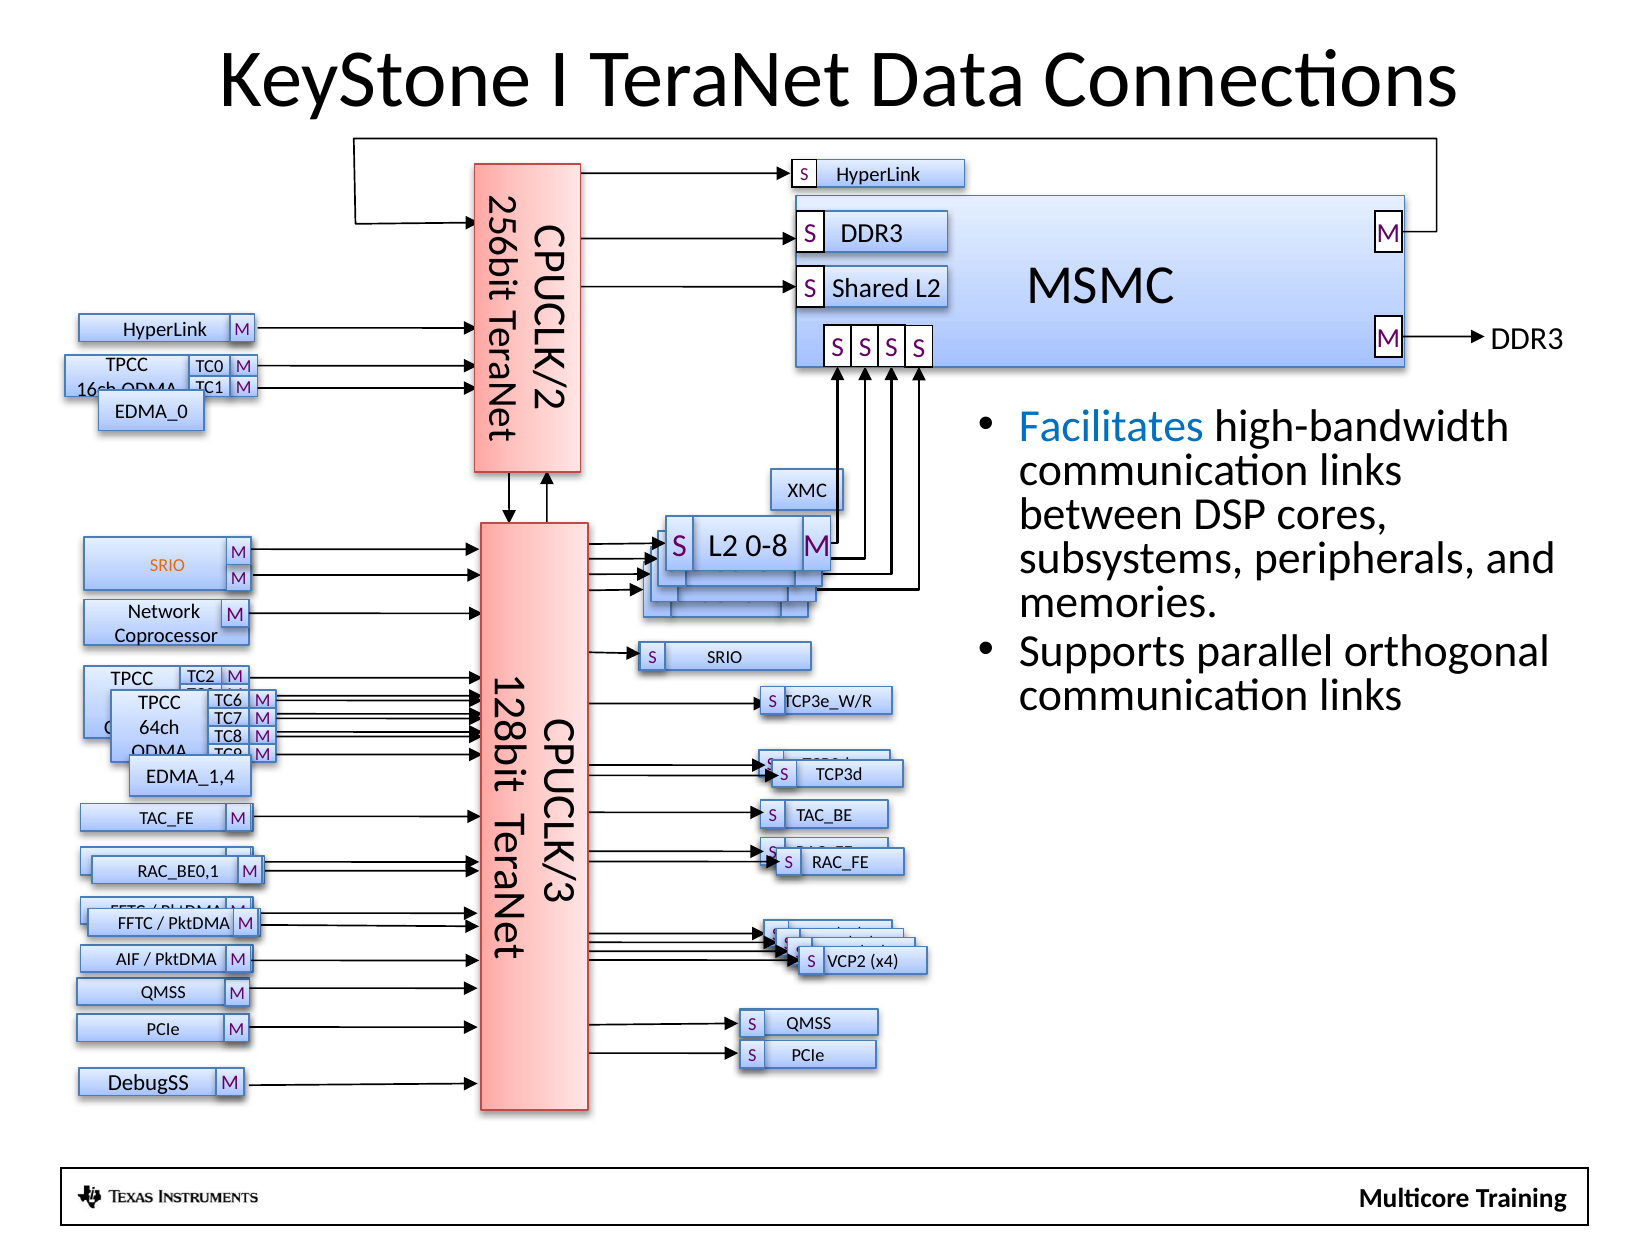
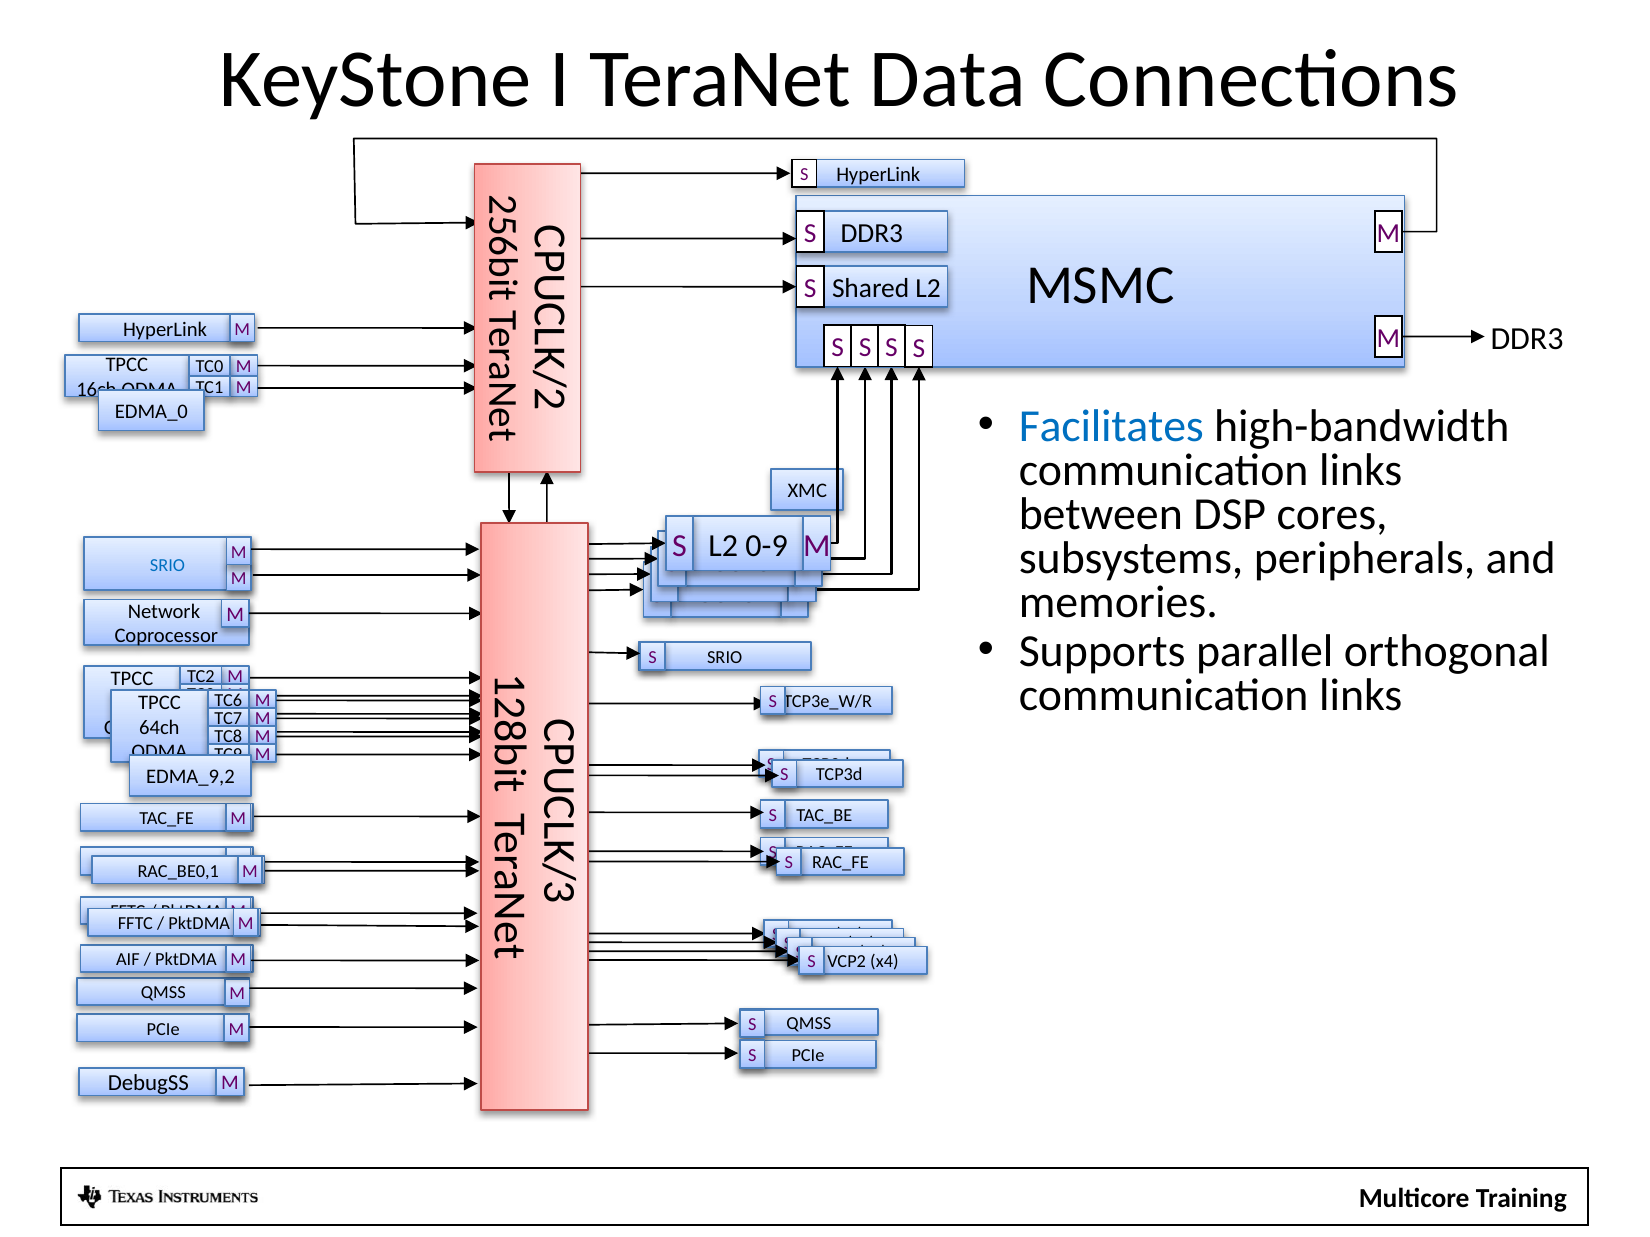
0-8: 0-8 -> 0-9
SRIO at (168, 565) colour: orange -> blue
EDMA_1,4: EDMA_1,4 -> EDMA_9,2
